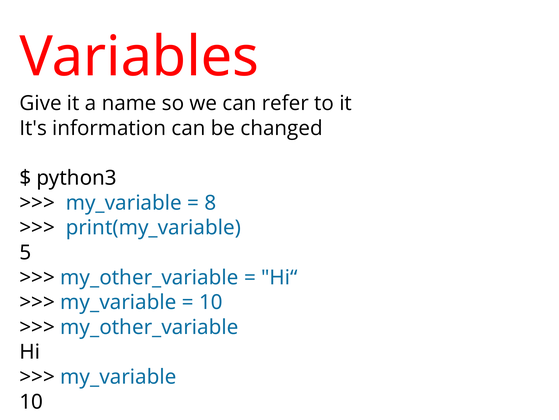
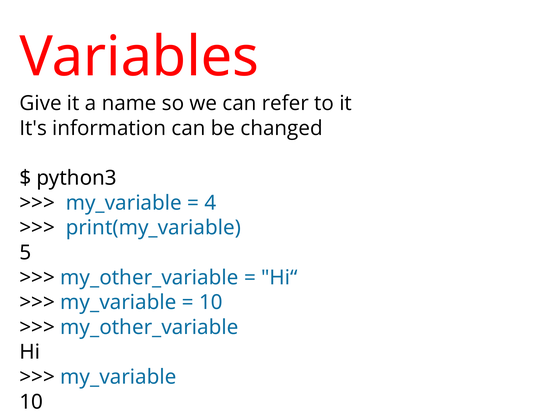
8: 8 -> 4
